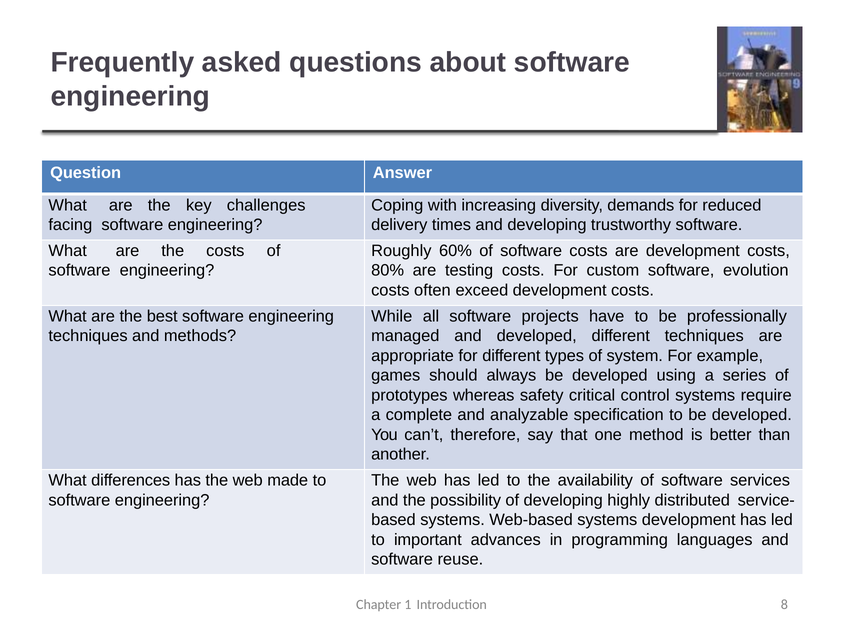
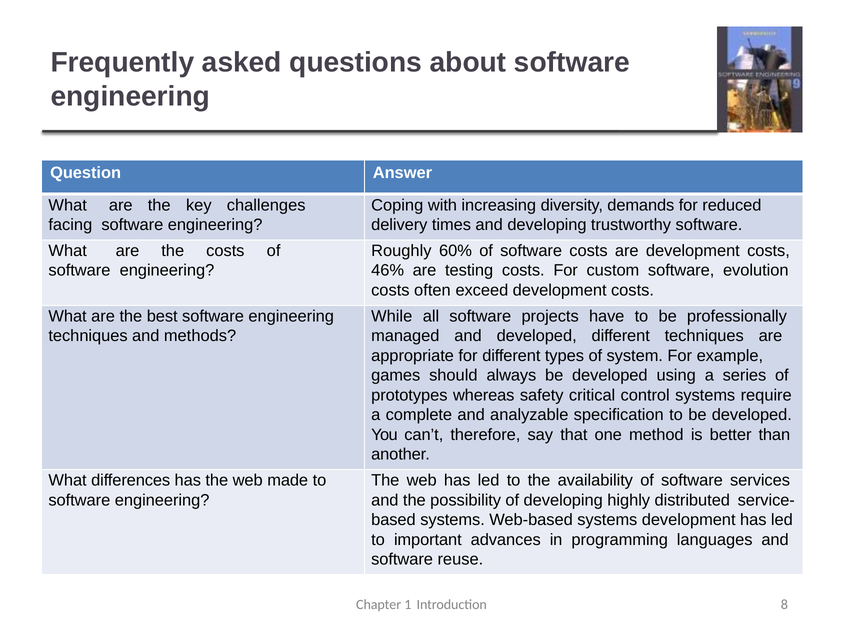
80%: 80% -> 46%
